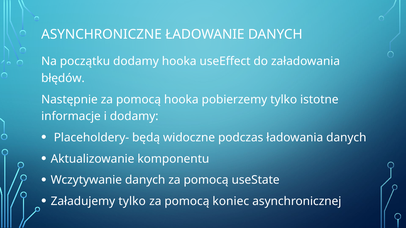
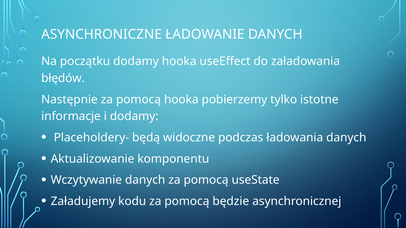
Załadujemy tylko: tylko -> kodu
koniec: koniec -> będzie
